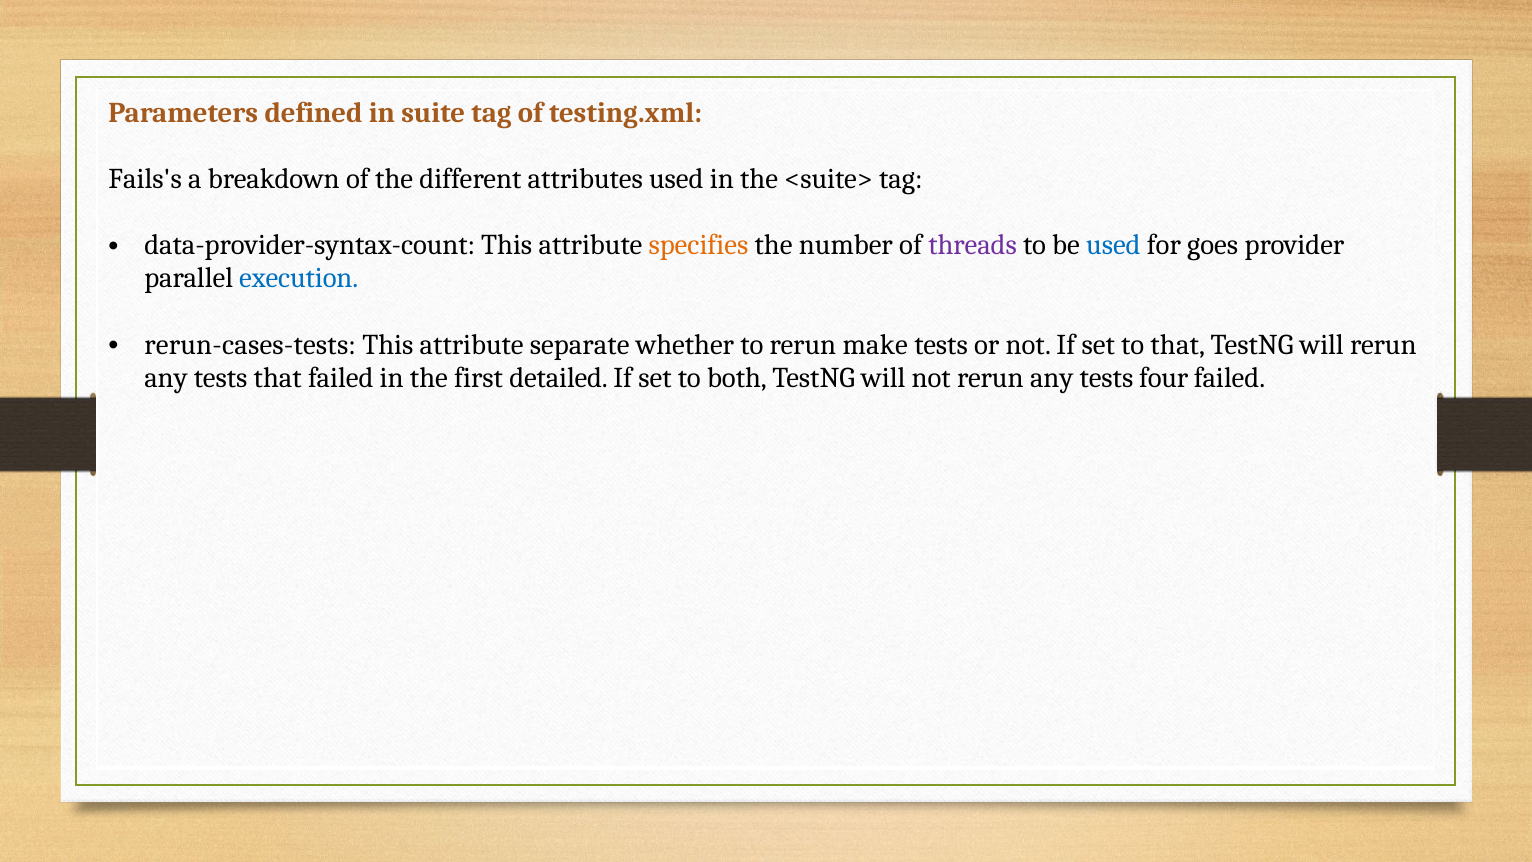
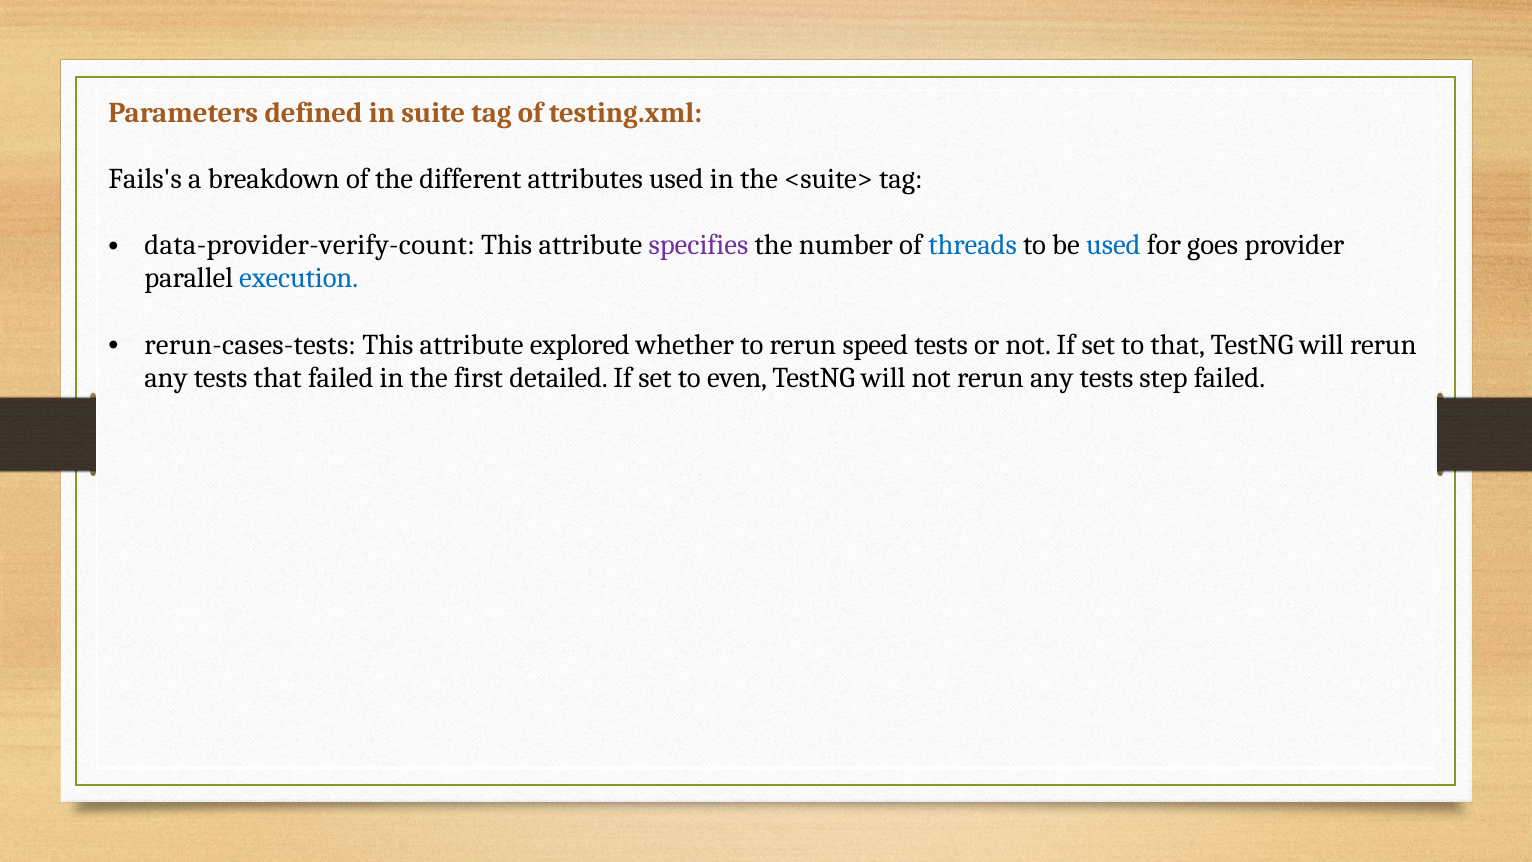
data-provider-syntax-count: data-provider-syntax-count -> data-provider-verify-count
specifies colour: orange -> purple
threads colour: purple -> blue
separate: separate -> explored
make: make -> speed
both: both -> even
four: four -> step
